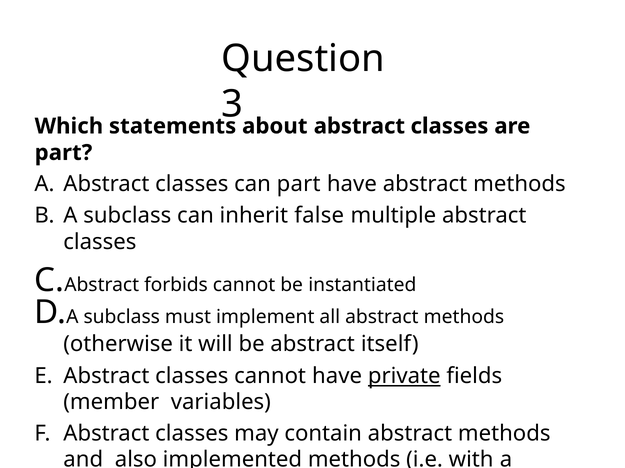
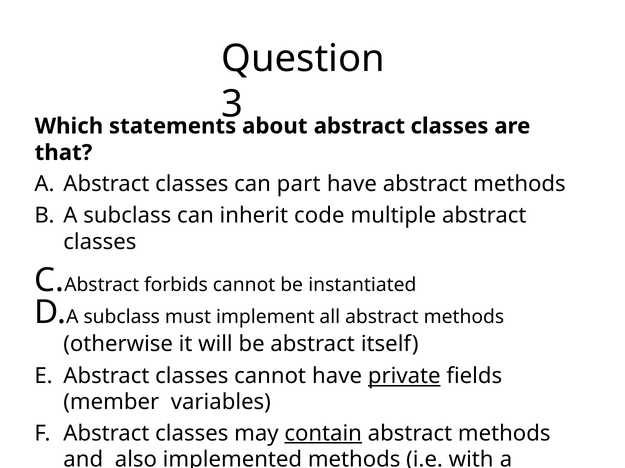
part at (63, 153): part -> that
false: false -> code
contain underline: none -> present
